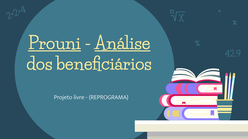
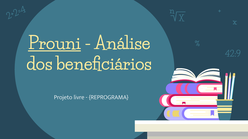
Análise underline: present -> none
